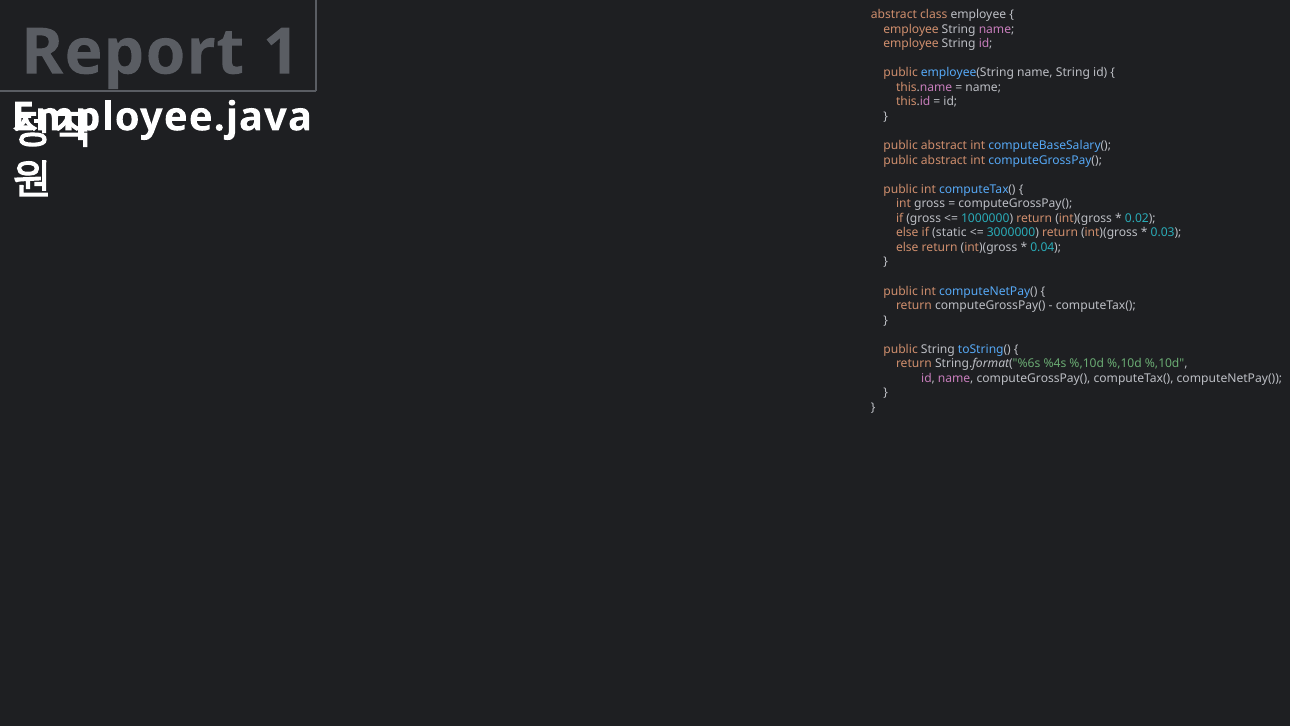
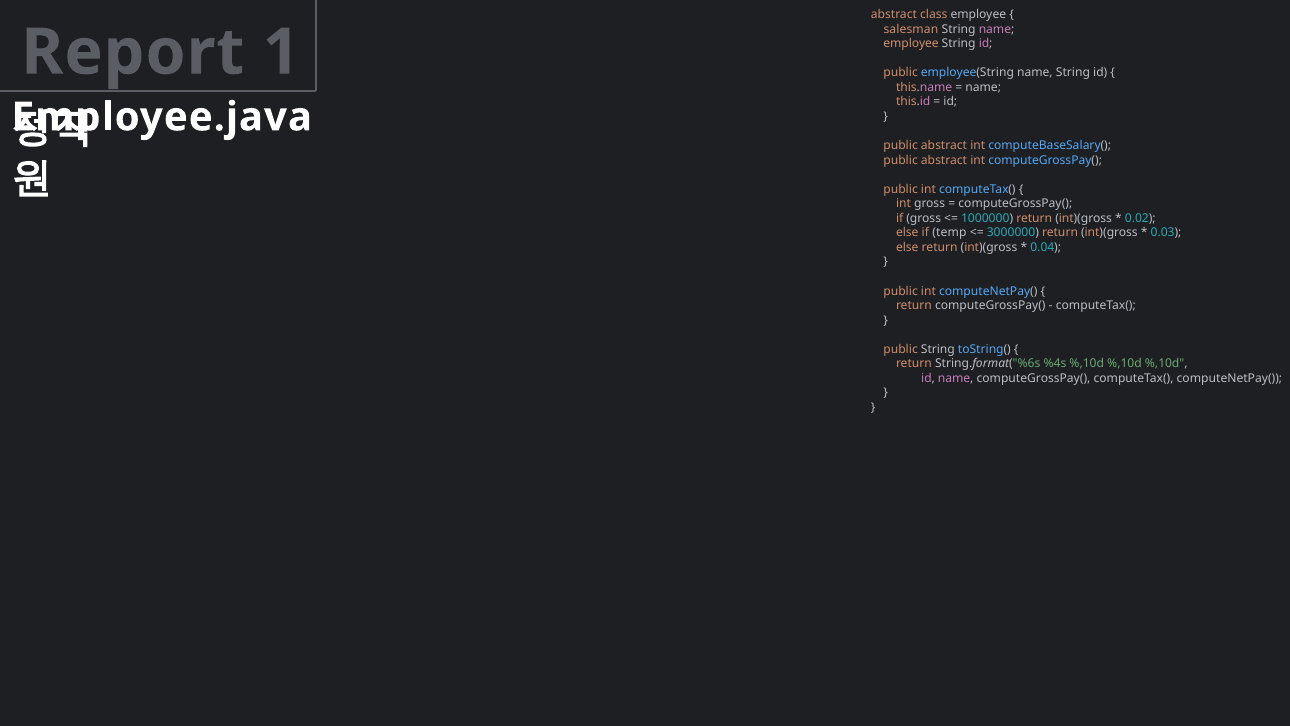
employee at (911, 29): employee -> salesman
static: static -> temp
